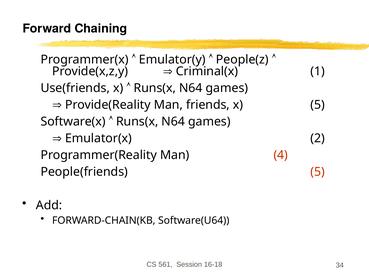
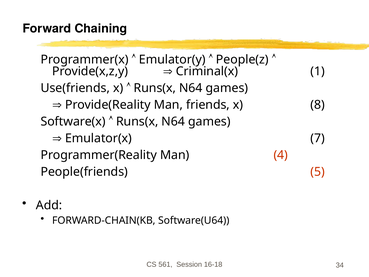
x 5: 5 -> 8
2: 2 -> 7
